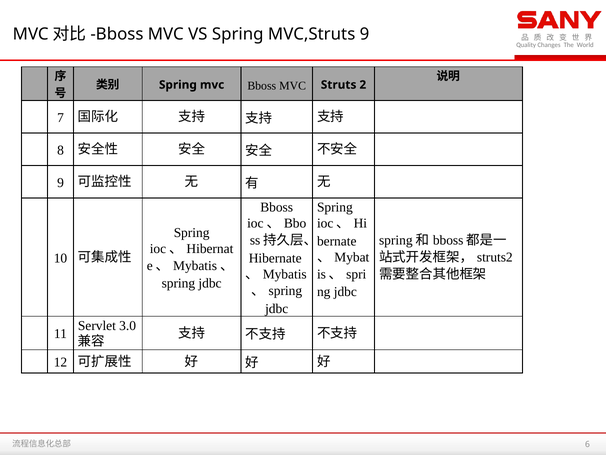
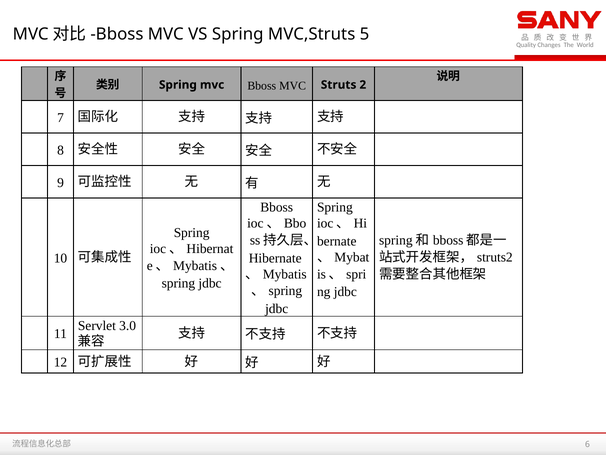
MVC,Struts 9: 9 -> 5
